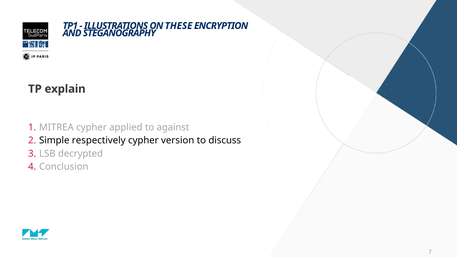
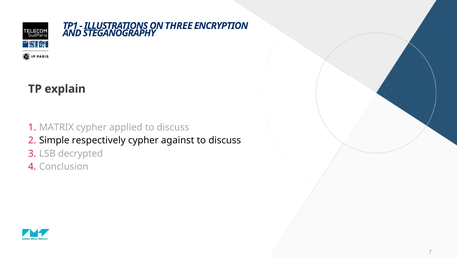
THESE: THESE -> THREE
MITREA: MITREA -> MATRIX
applied to against: against -> discuss
version: version -> against
